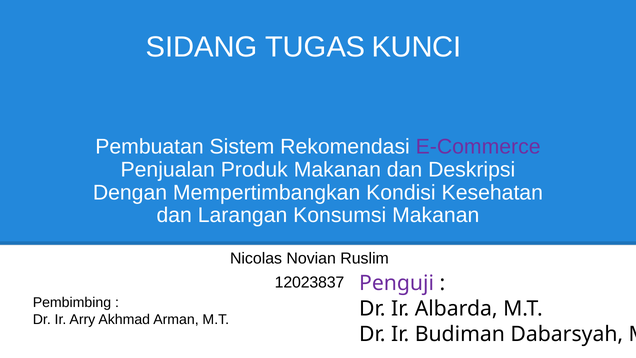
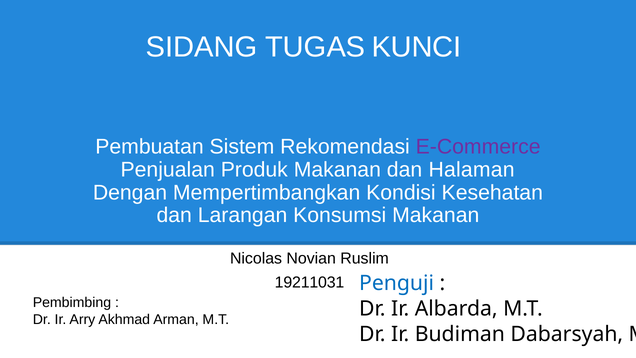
Deskripsi: Deskripsi -> Halaman
12023837: 12023837 -> 19211031
Penguji colour: purple -> blue
